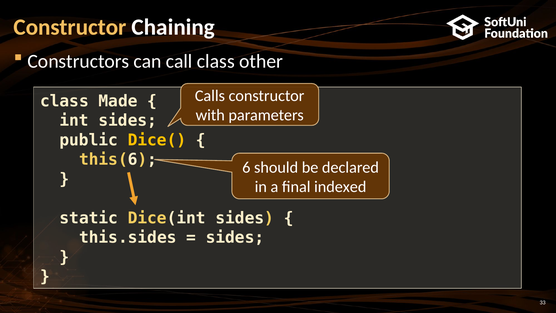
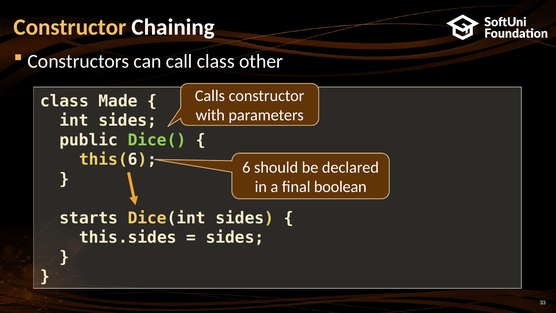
Dice( colour: yellow -> light green
indexed: indexed -> boolean
static: static -> starts
